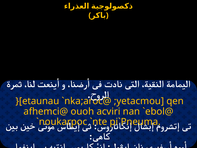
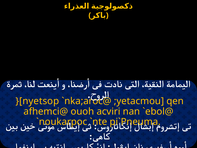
}[etaunau: }[etaunau -> }[nyetsop
